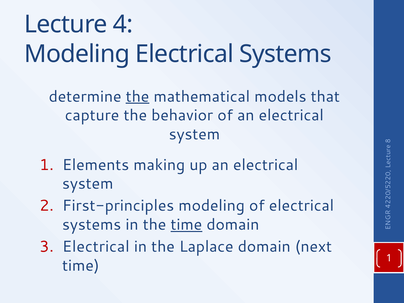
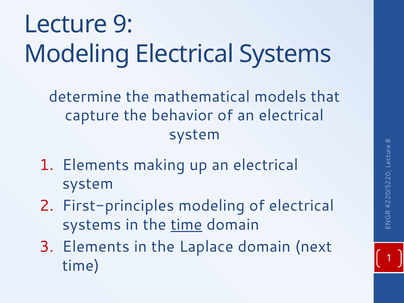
Lecture 4: 4 -> 9
the at (137, 97) underline: present -> none
Electrical at (96, 247): Electrical -> Elements
